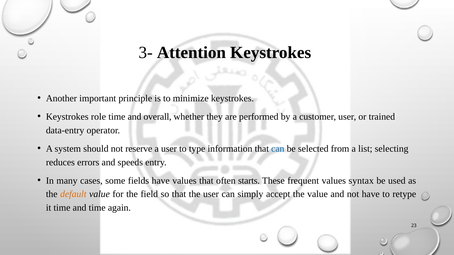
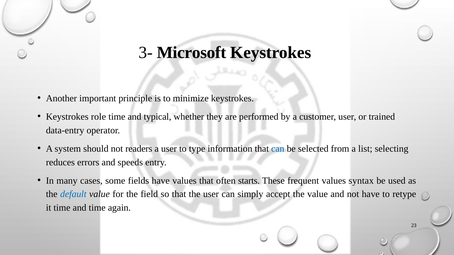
Attention: Attention -> Microsoft
overall: overall -> typical
reserve: reserve -> readers
default colour: orange -> blue
